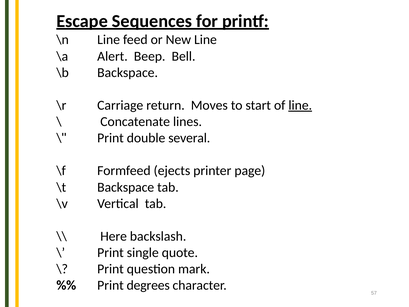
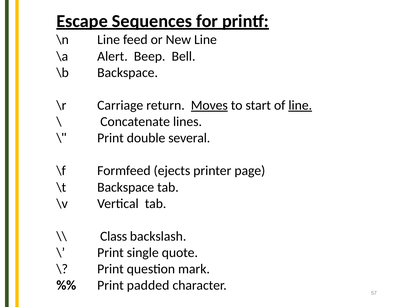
Moves underline: none -> present
Here: Here -> Class
degrees: degrees -> padded
